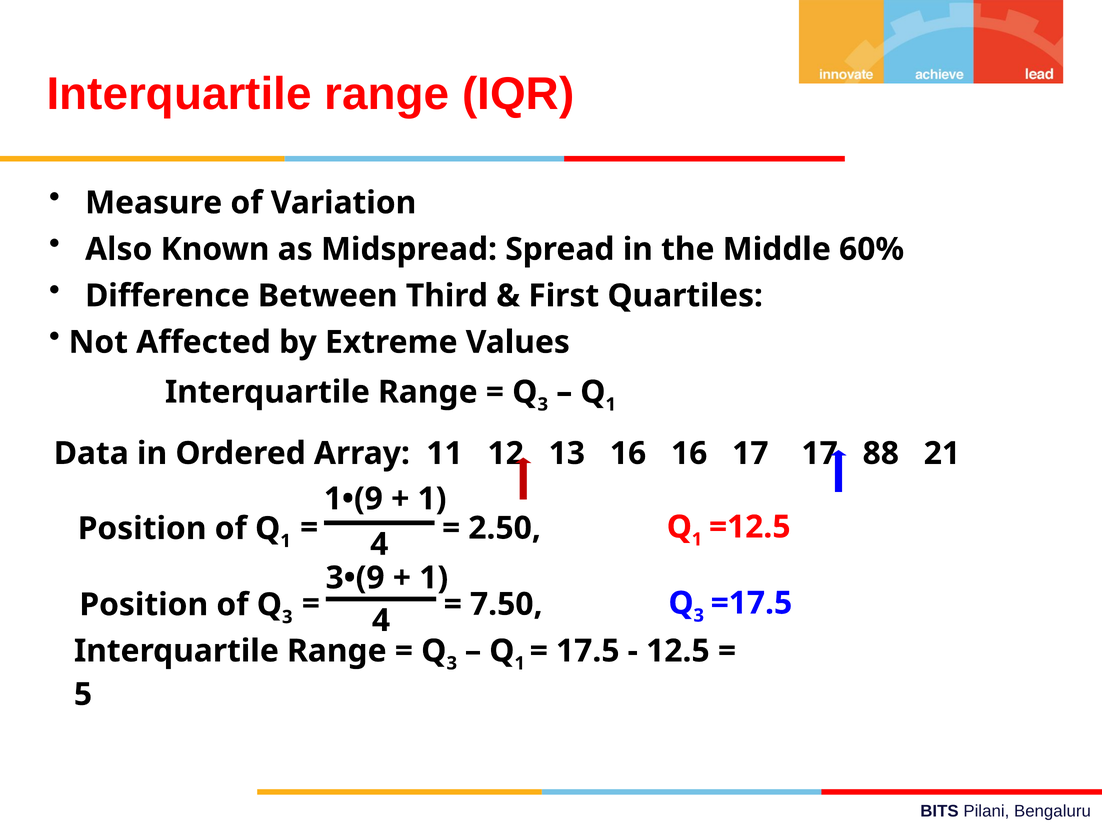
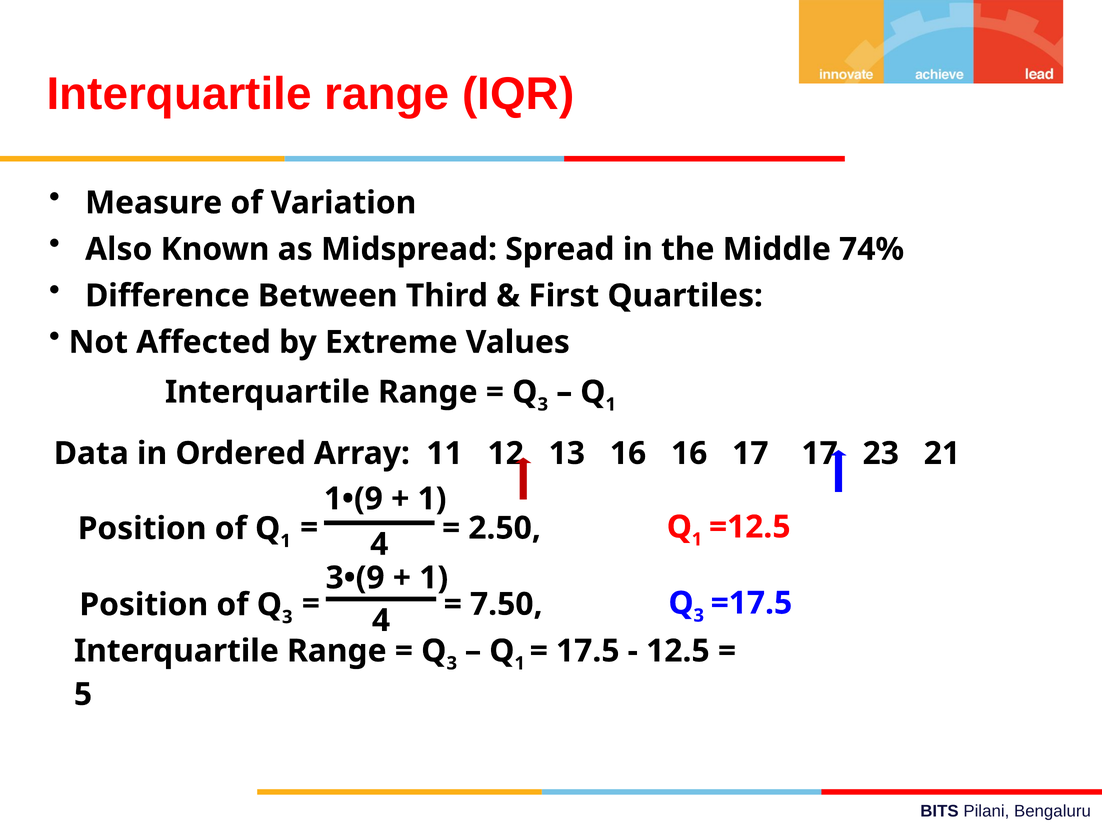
60%: 60% -> 74%
88: 88 -> 23
